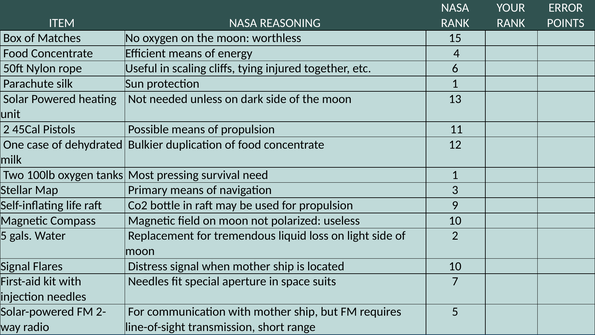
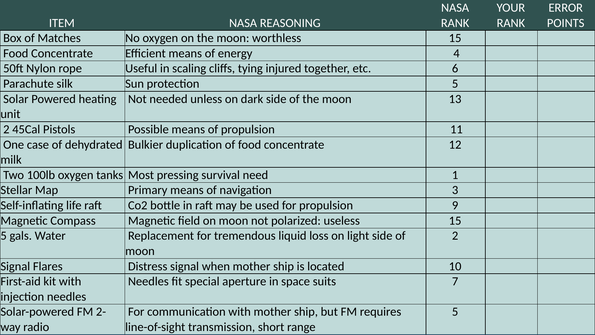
protection 1: 1 -> 5
useless 10: 10 -> 15
